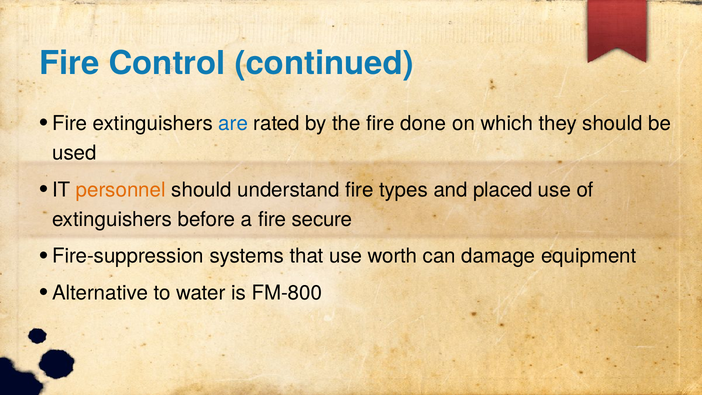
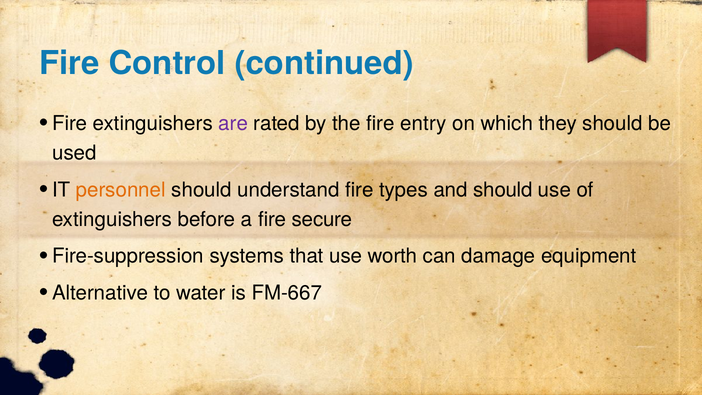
are colour: blue -> purple
done: done -> entry
and placed: placed -> should
FM-800: FM-800 -> FM-667
